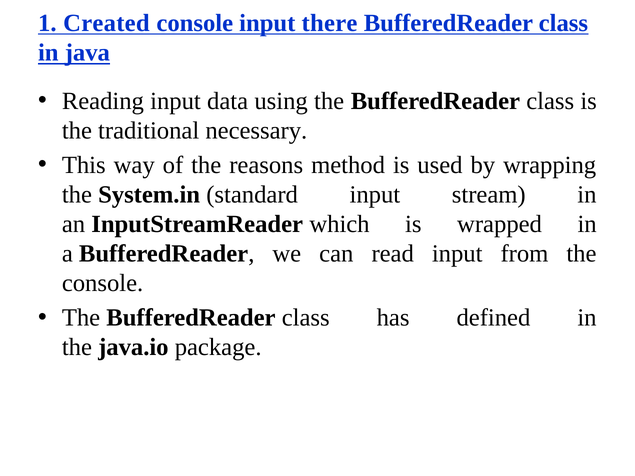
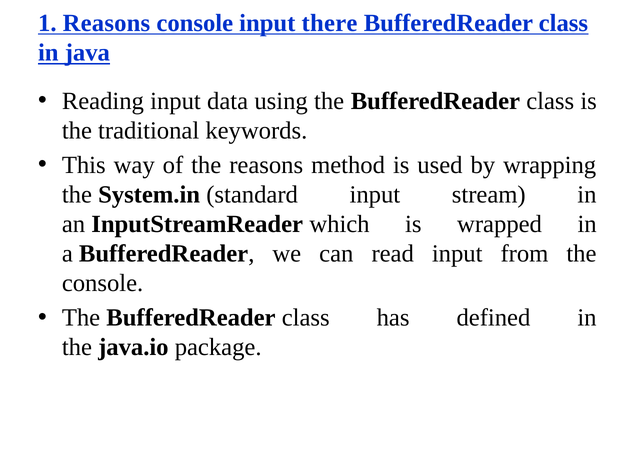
1 Created: Created -> Reasons
necessary: necessary -> keywords
